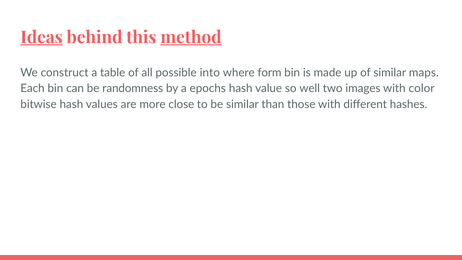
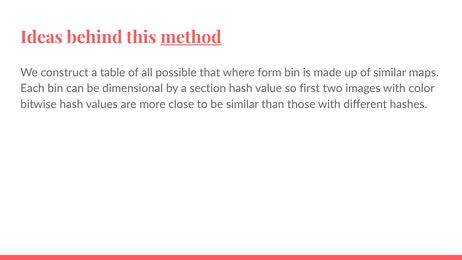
Ideas underline: present -> none
into: into -> that
randomness: randomness -> dimensional
epochs: epochs -> section
well: well -> first
